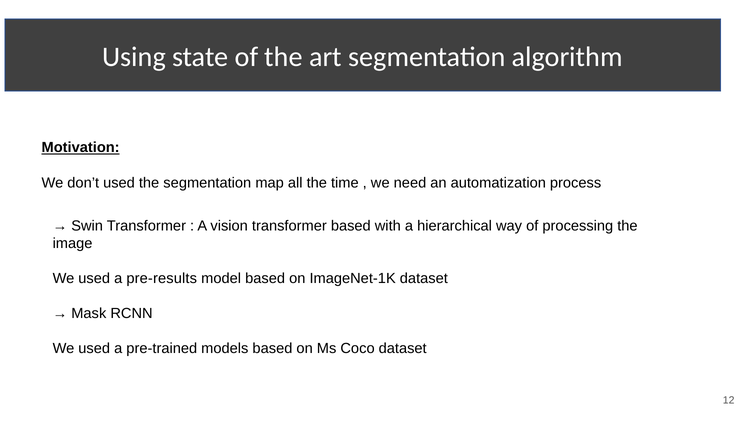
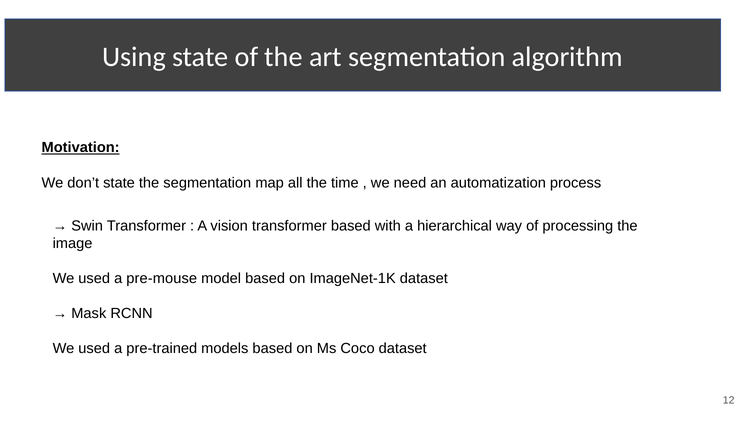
don’t used: used -> state
pre-results: pre-results -> pre-mouse
